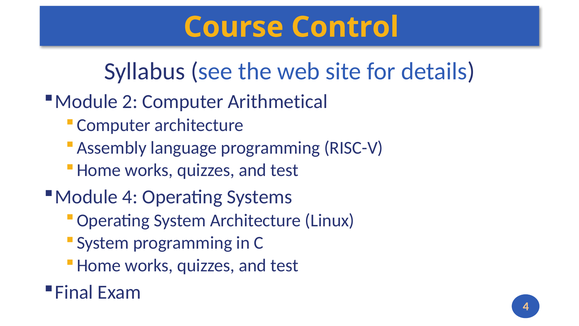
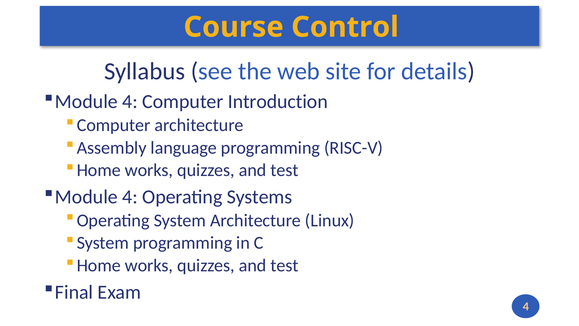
2 at (130, 101): 2 -> 4
Arithmetical: Arithmetical -> Introduction
